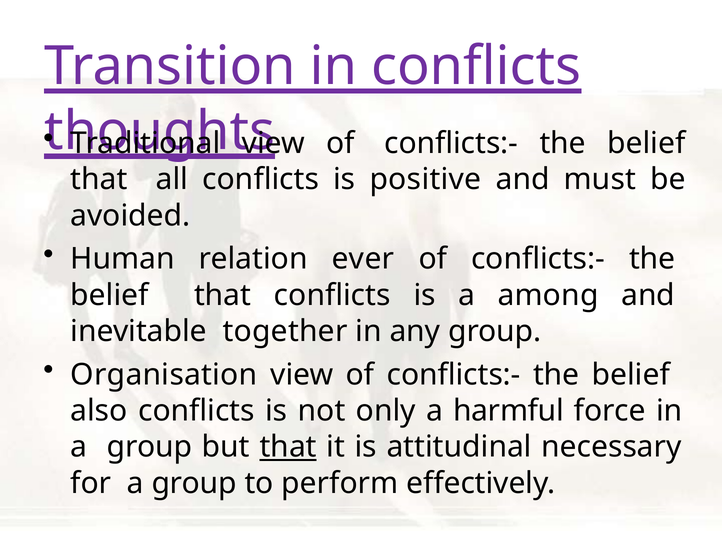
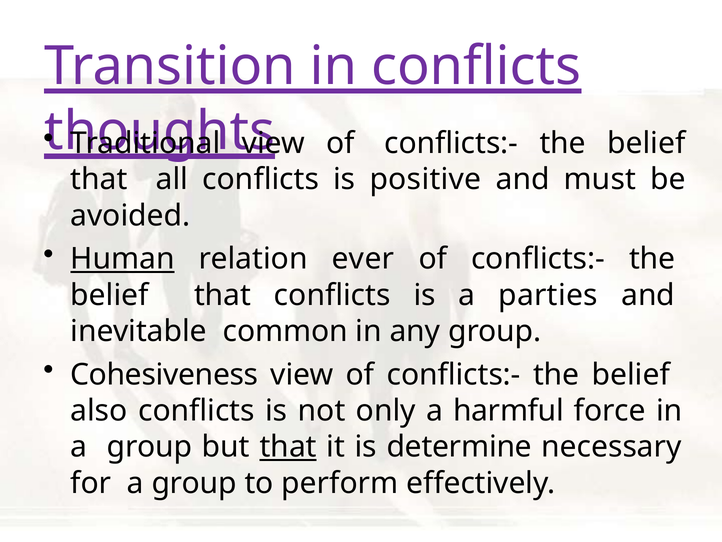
Human underline: none -> present
among: among -> parties
together: together -> common
Organisation: Organisation -> Cohesiveness
attitudinal: attitudinal -> determine
